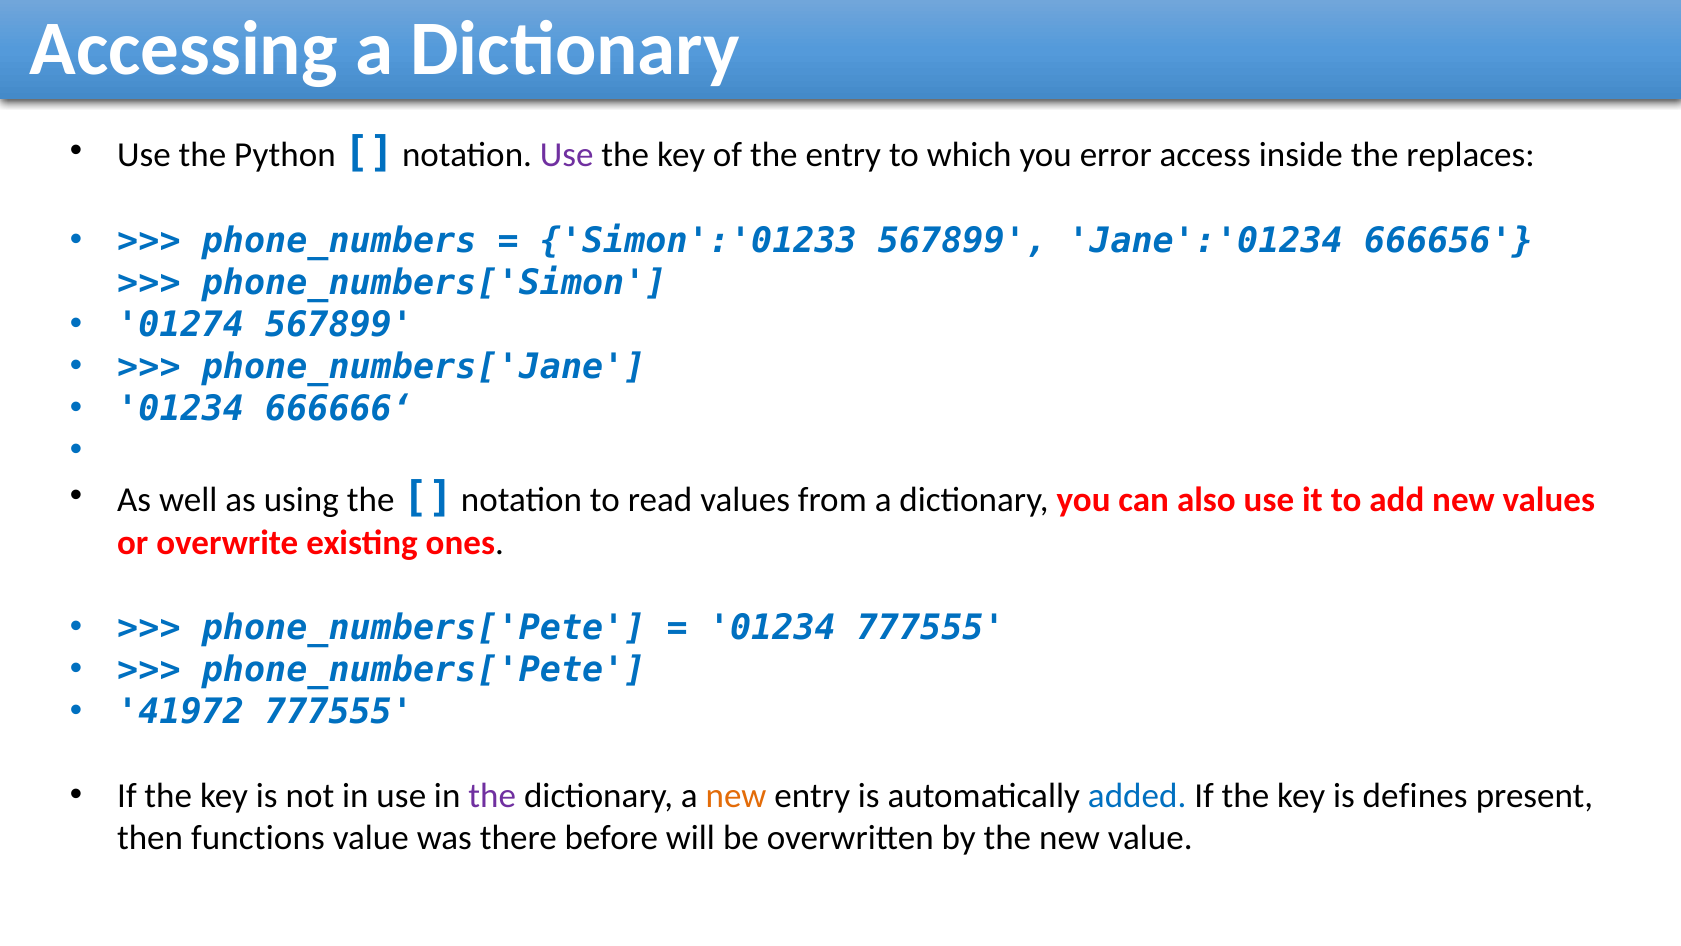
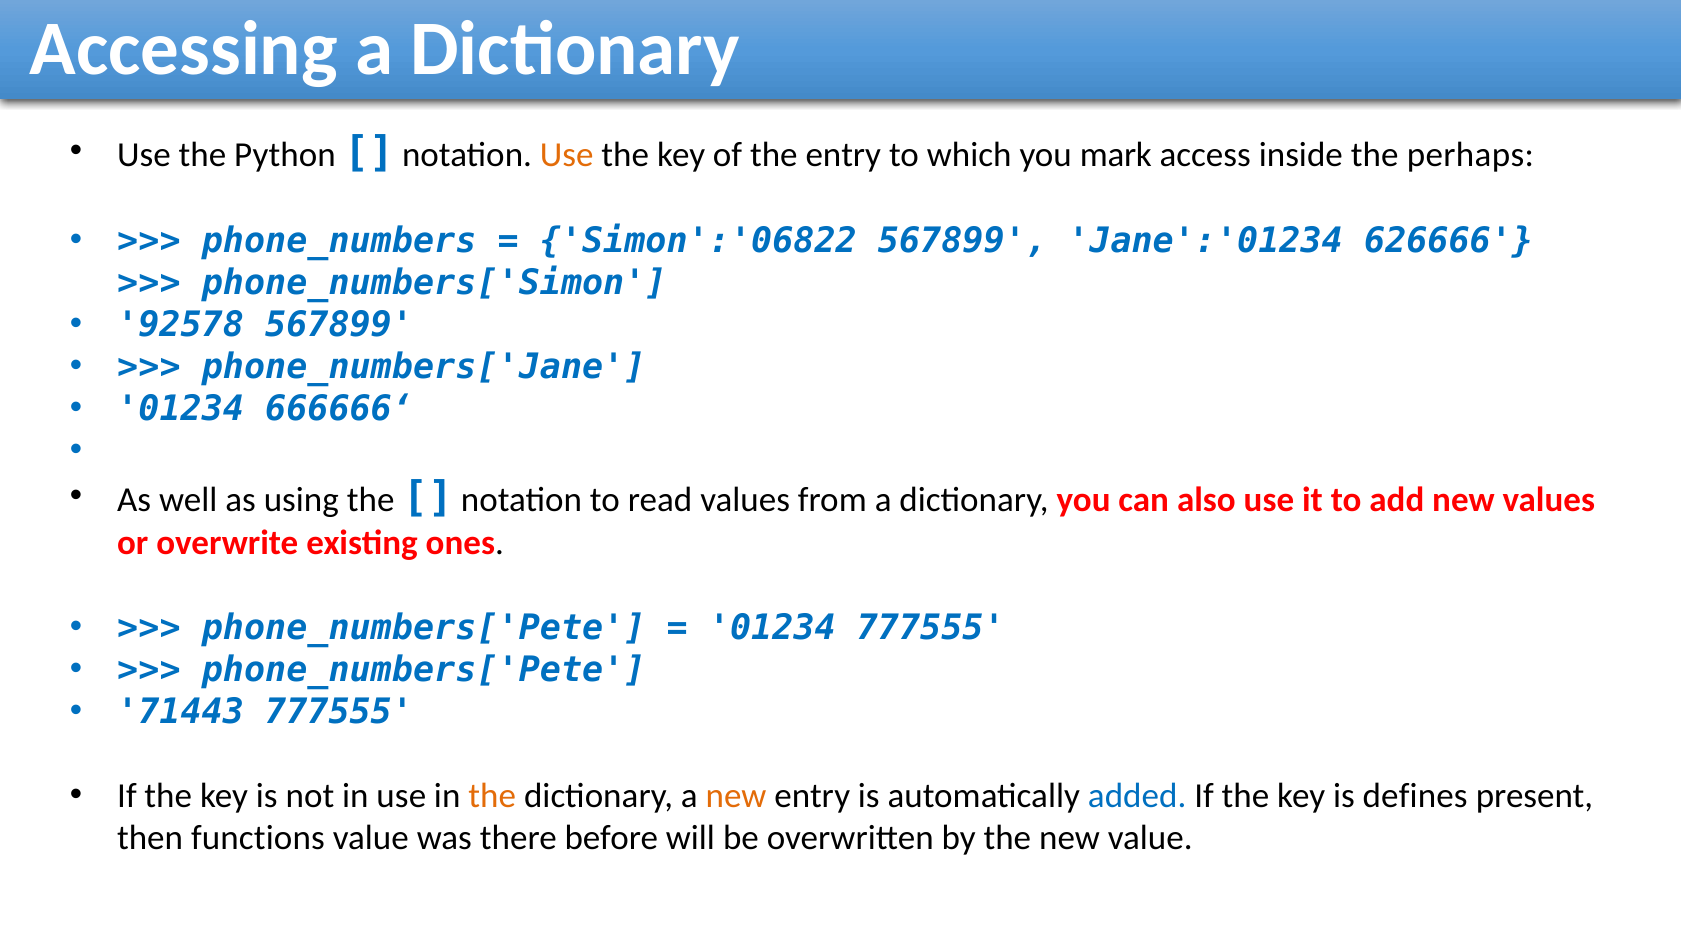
Use at (567, 155) colour: purple -> orange
error: error -> mark
replaces: replaces -> perhaps
Simon':'01233: Simon':'01233 -> Simon':'06822
666656: 666656 -> 626666
01274: 01274 -> 92578
41972: 41972 -> 71443
the at (492, 795) colour: purple -> orange
